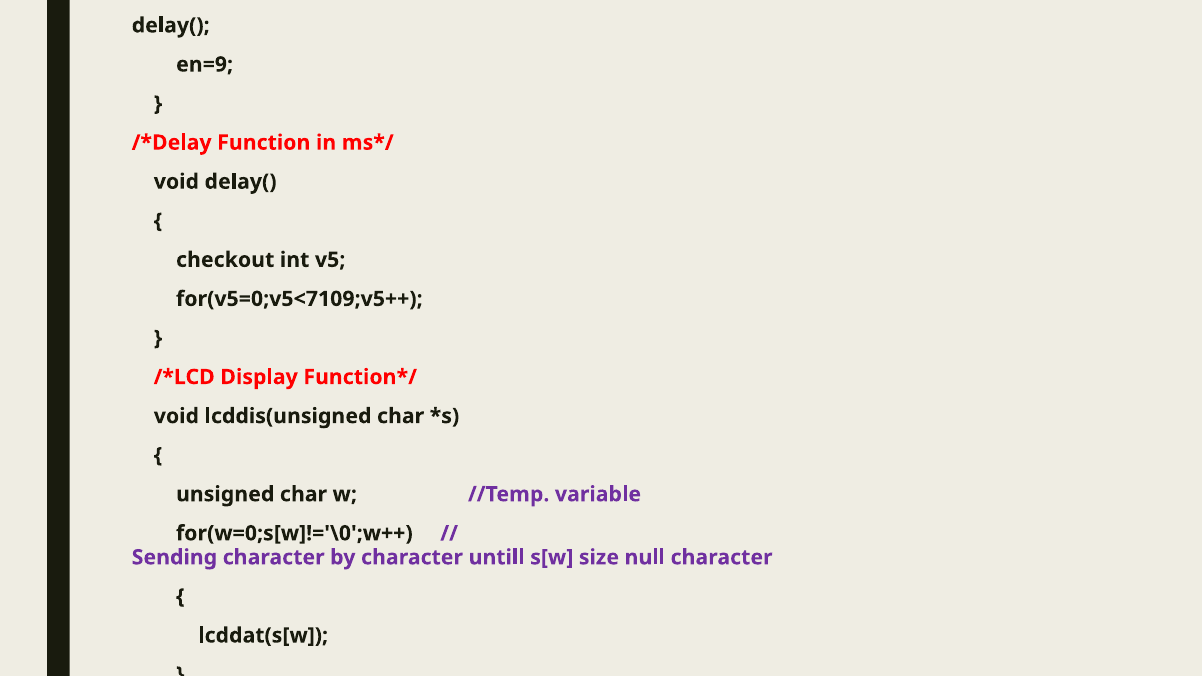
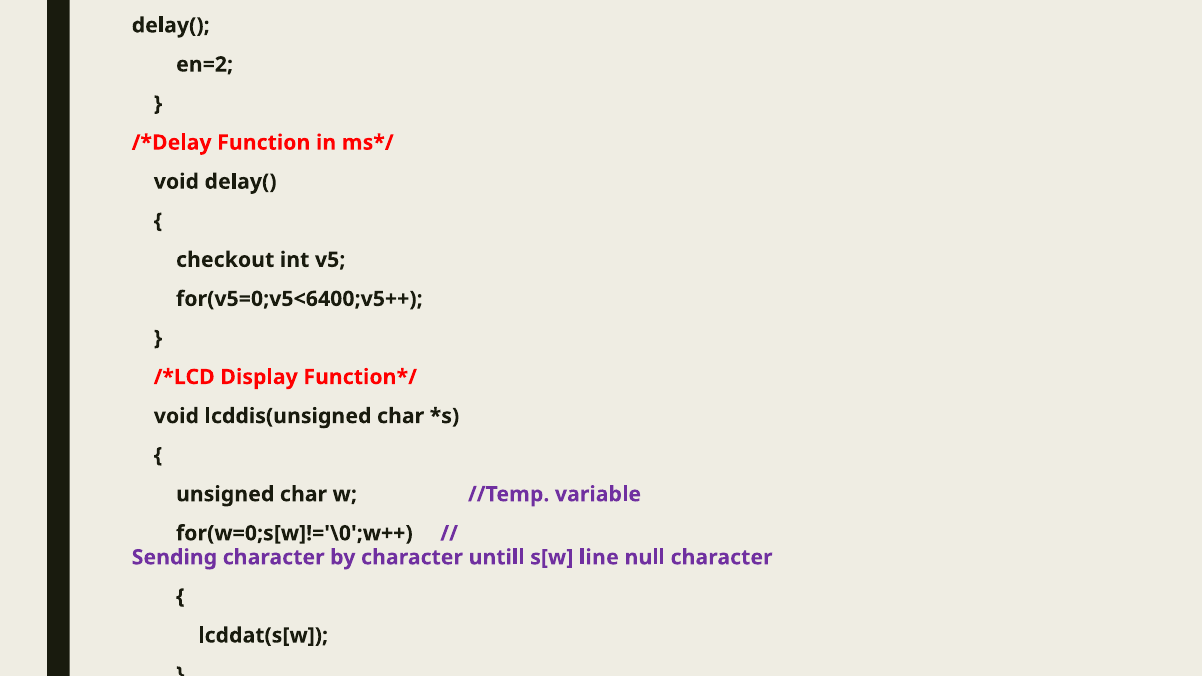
en=9: en=9 -> en=2
for(v5=0;v5<7109;v5++: for(v5=0;v5<7109;v5++ -> for(v5=0;v5<6400;v5++
size: size -> line
